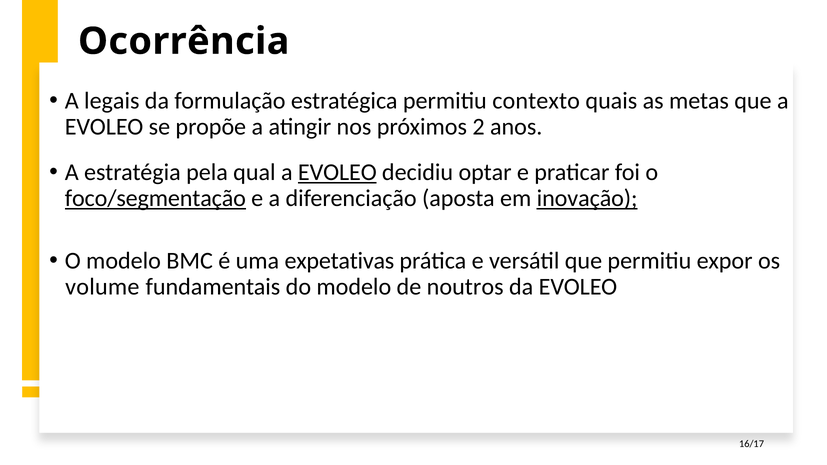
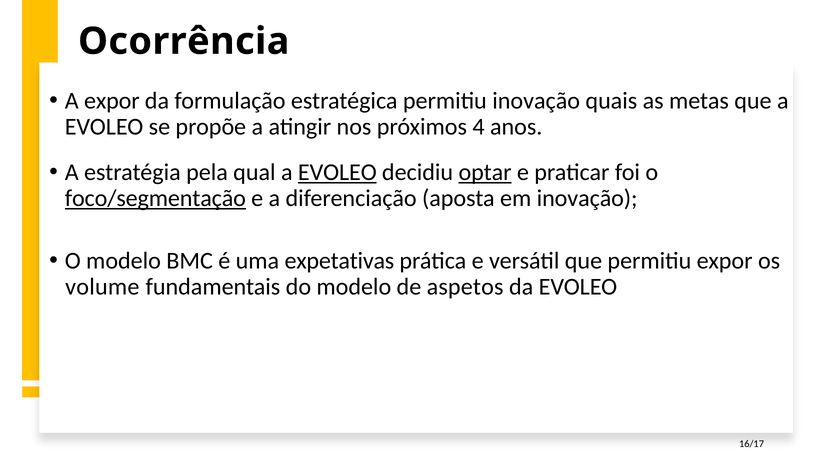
A legais: legais -> expor
permitiu contexto: contexto -> inovação
2: 2 -> 4
optar underline: none -> present
inovação at (587, 198) underline: present -> none
noutros: noutros -> aspetos
